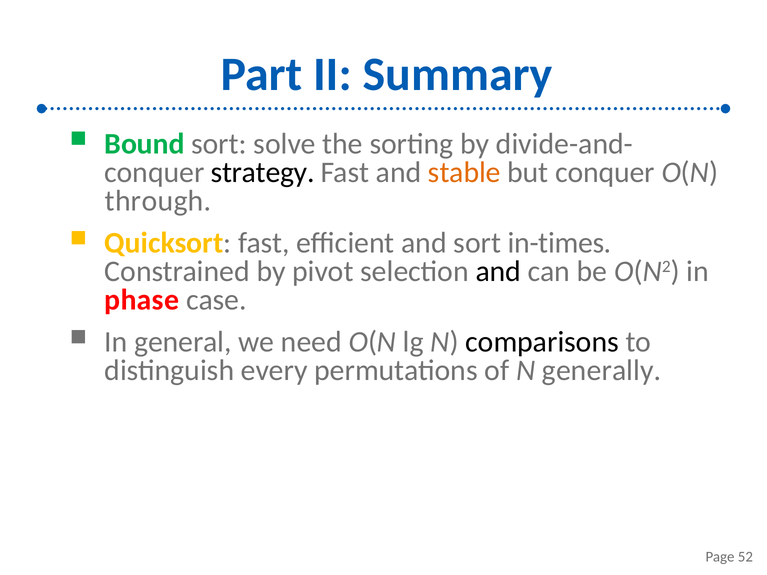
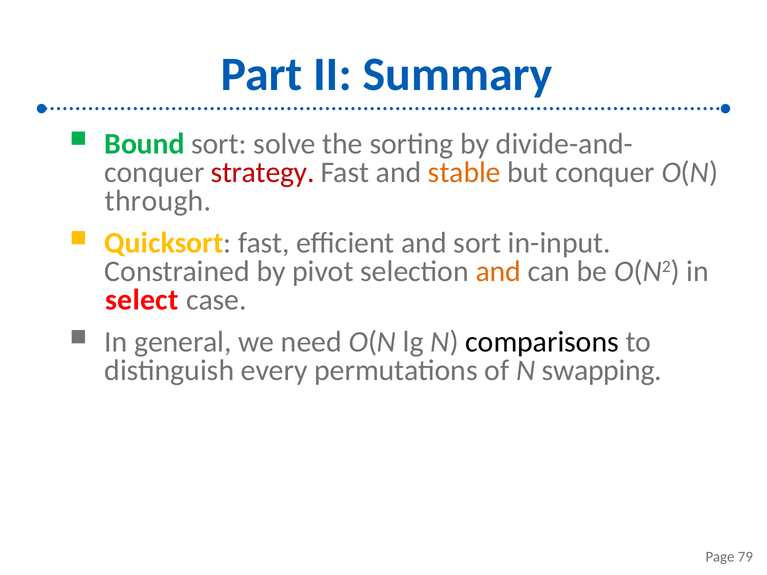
strategy colour: black -> red
in-times: in-times -> in-input
and at (498, 272) colour: black -> orange
phase: phase -> select
generally: generally -> swapping
52: 52 -> 79
